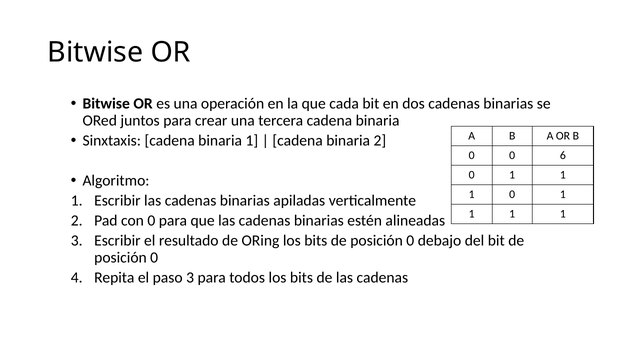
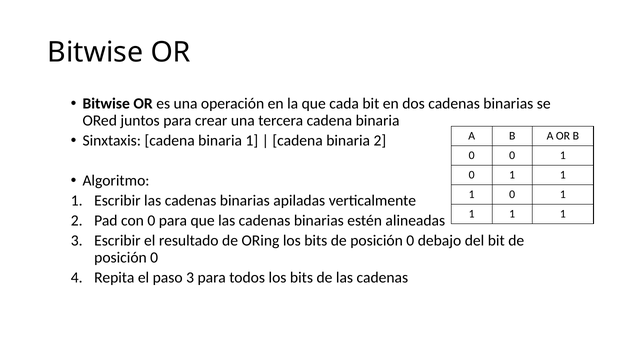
0 0 6: 6 -> 1
